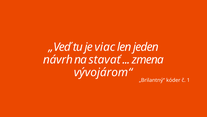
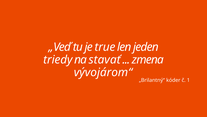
viac: viac -> true
návrh: návrh -> triedy
